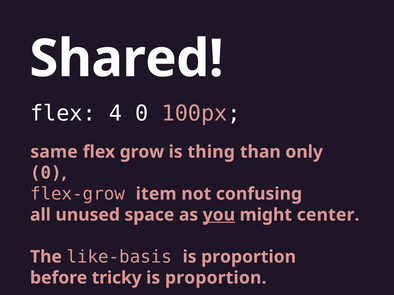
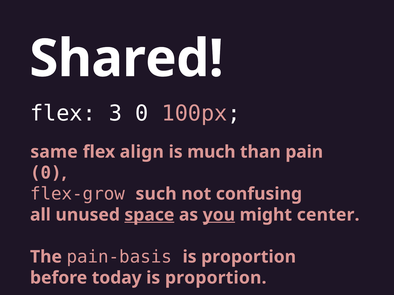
4: 4 -> 3
grow: grow -> align
thing: thing -> much
only: only -> pain
item: item -> such
space underline: none -> present
like-basis: like-basis -> pain-basis
tricky: tricky -> today
